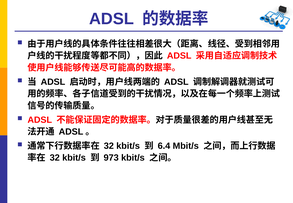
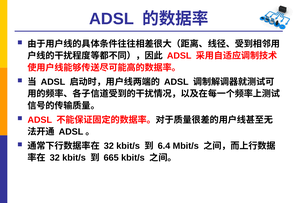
973: 973 -> 665
